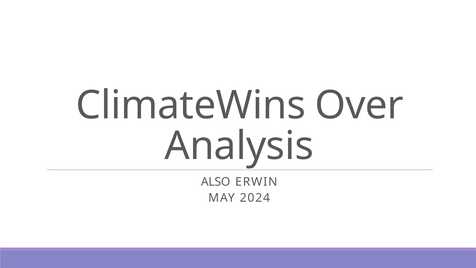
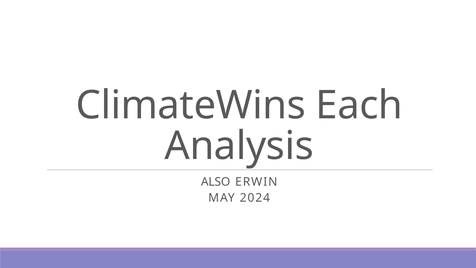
Over: Over -> Each
